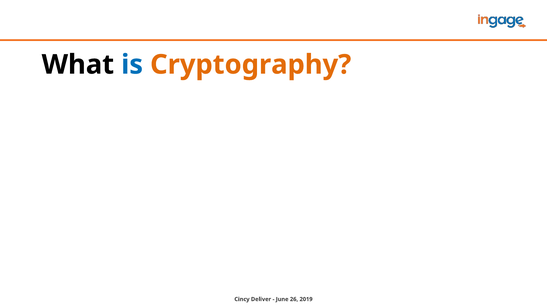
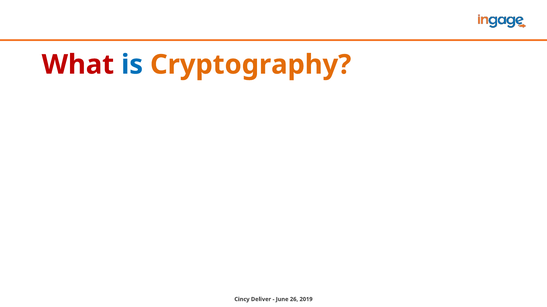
What colour: black -> red
